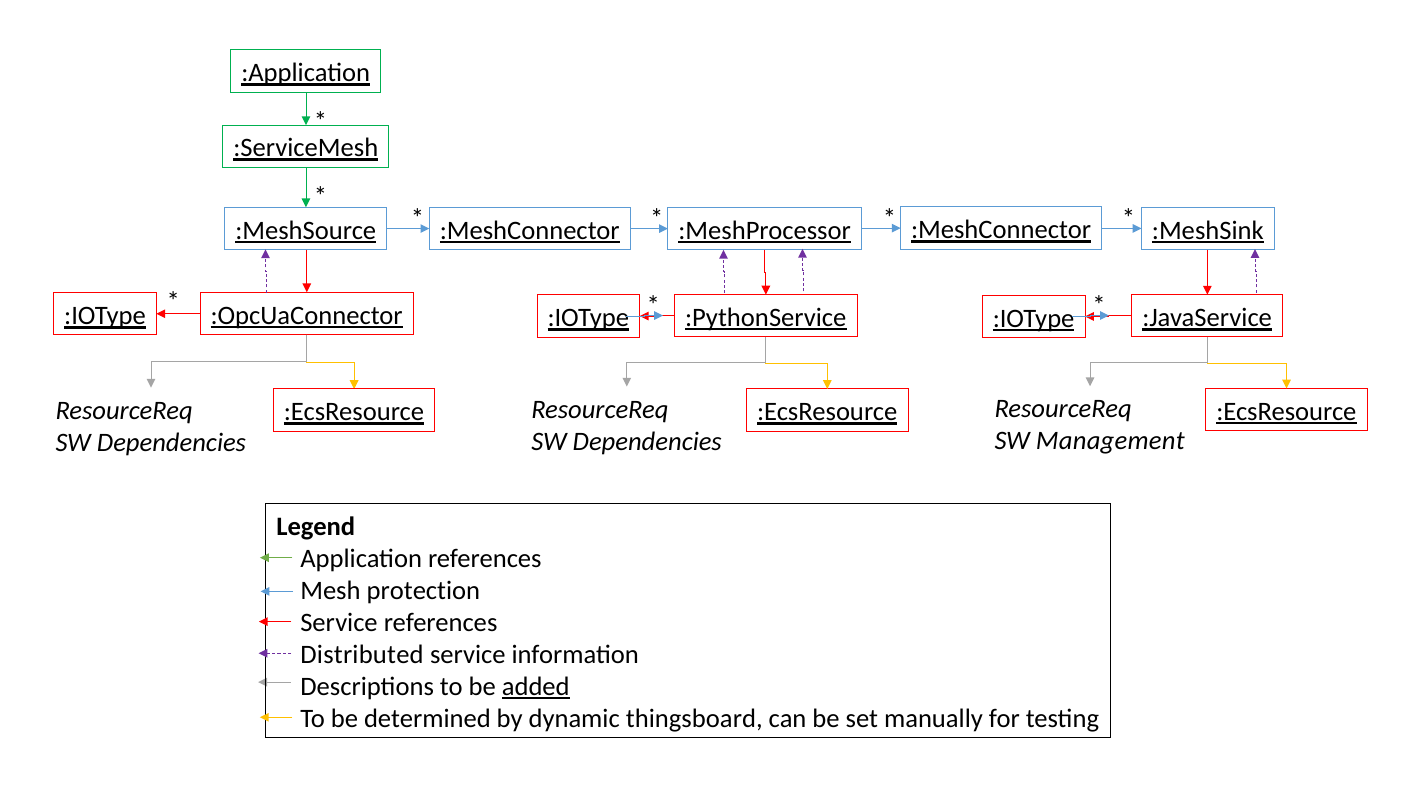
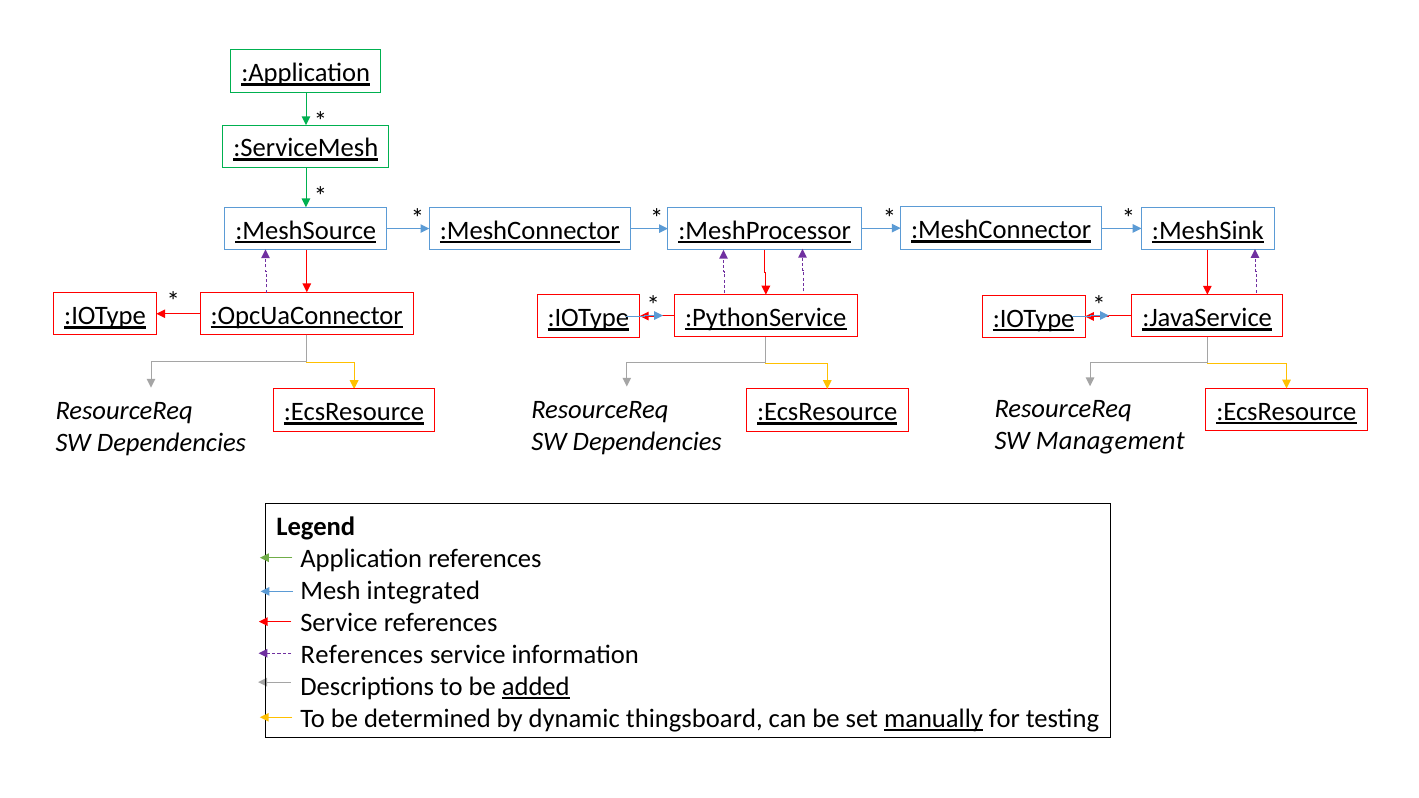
protection: protection -> integrated
Distributed at (362, 655): Distributed -> References
manually underline: none -> present
